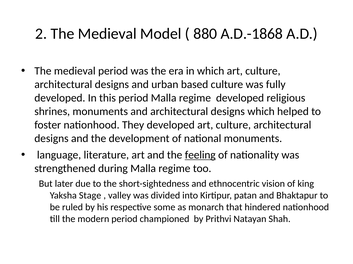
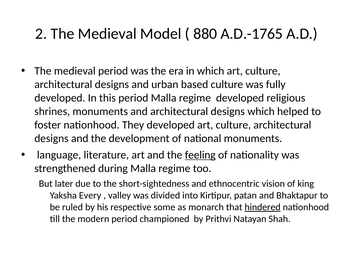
A.D.-1868: A.D.-1868 -> A.D.-1765
Stage: Stage -> Every
hindered underline: none -> present
